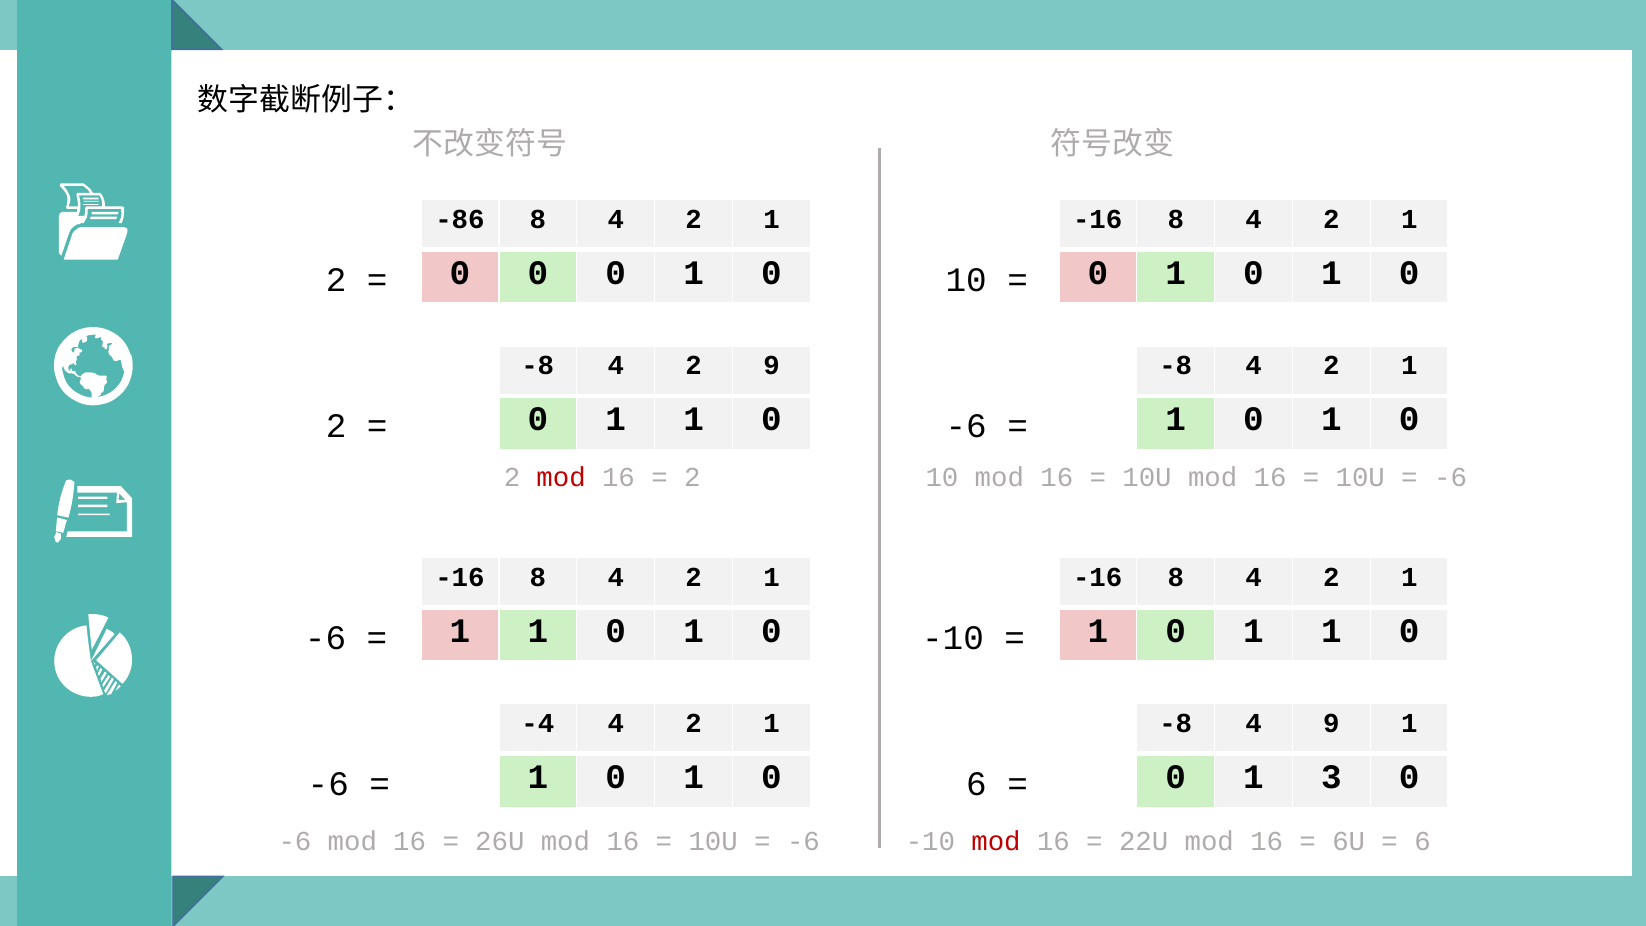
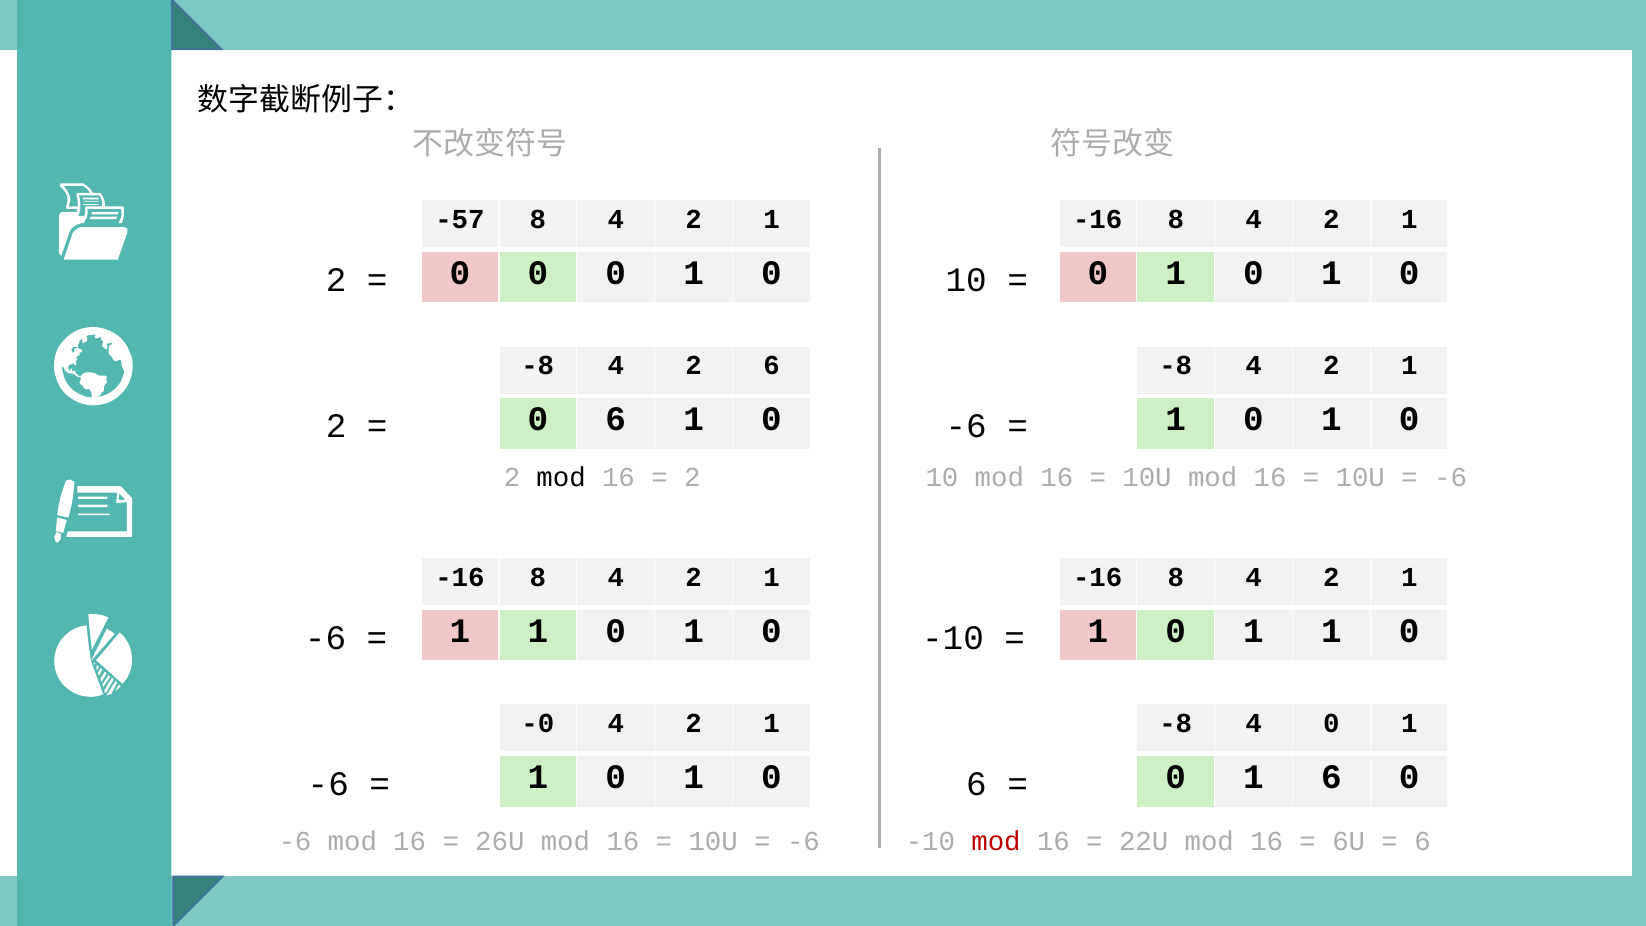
-86: -86 -> -57
2 9: 9 -> 6
1 at (616, 419): 1 -> 6
mod at (561, 477) colour: red -> black
-4: -4 -> -0
4 9: 9 -> 0
1 3: 3 -> 6
